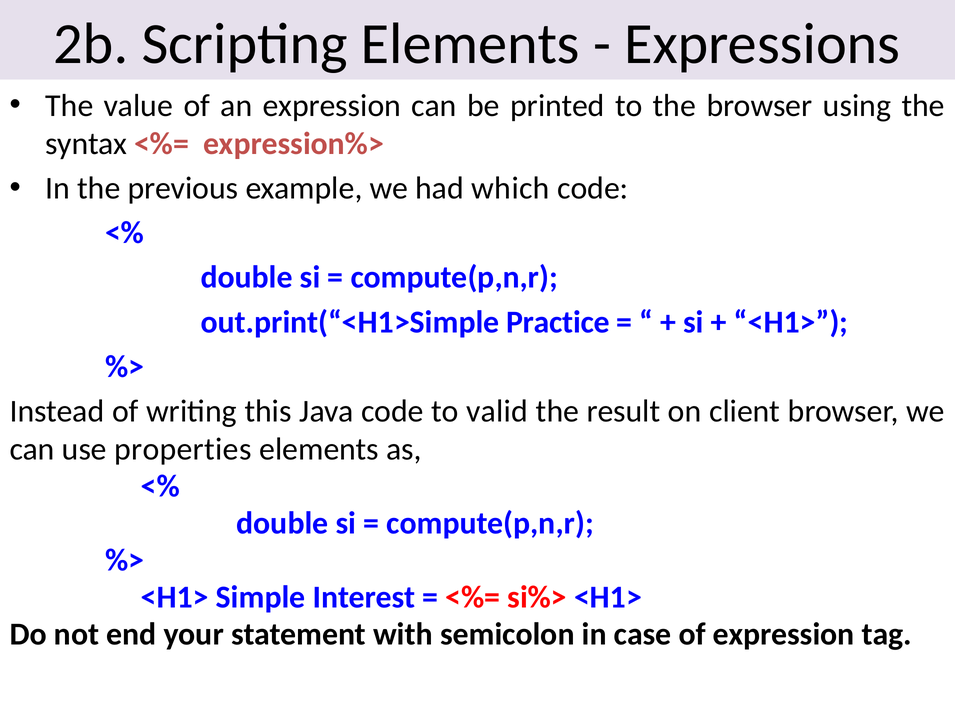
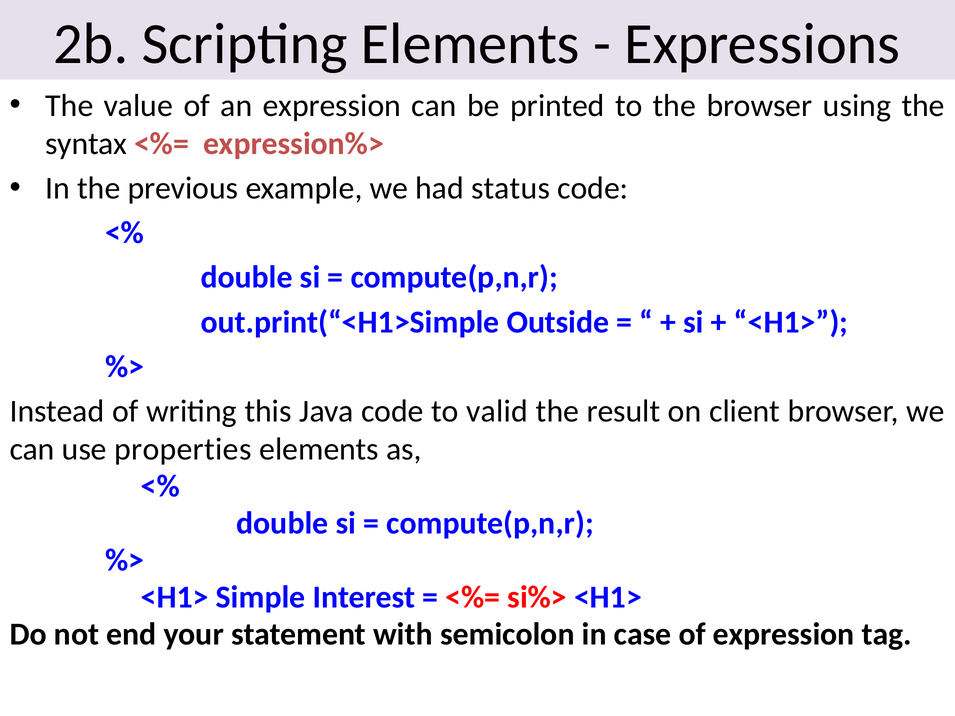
which: which -> status
Practice: Practice -> Outside
